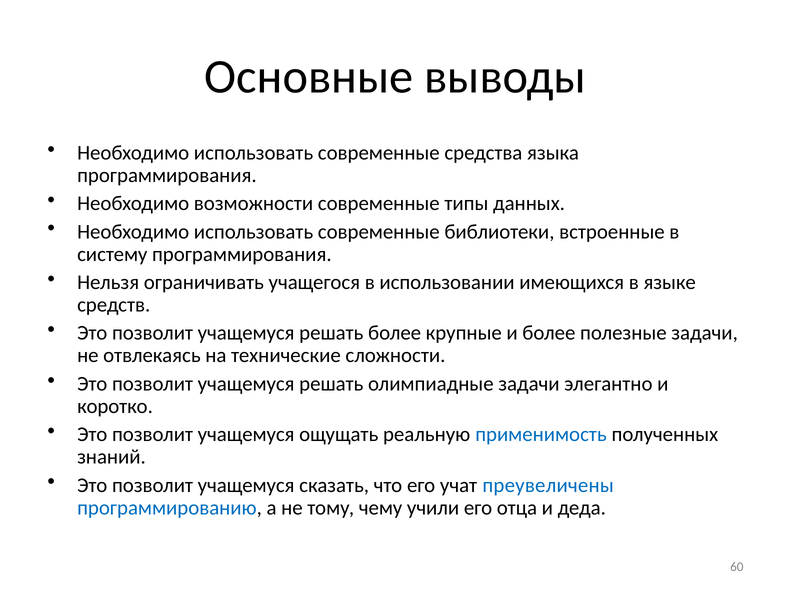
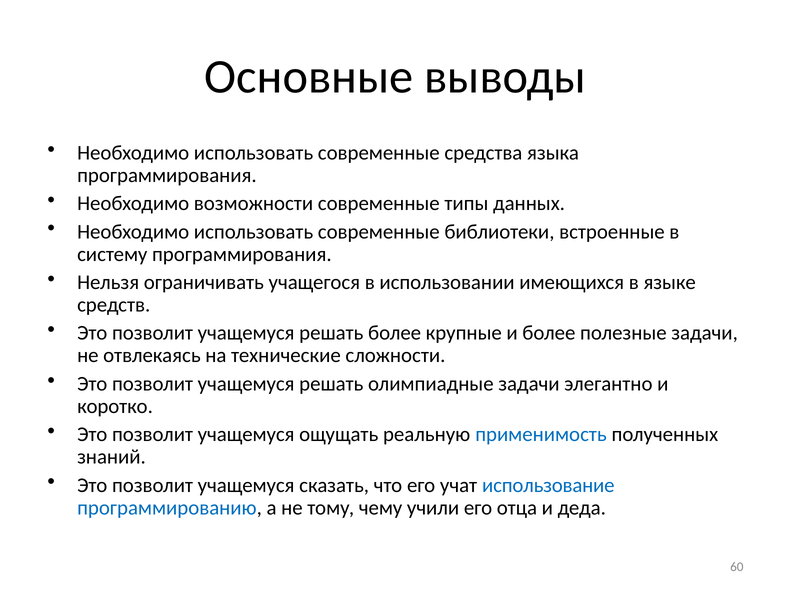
преувеличены: преувеличены -> использование
